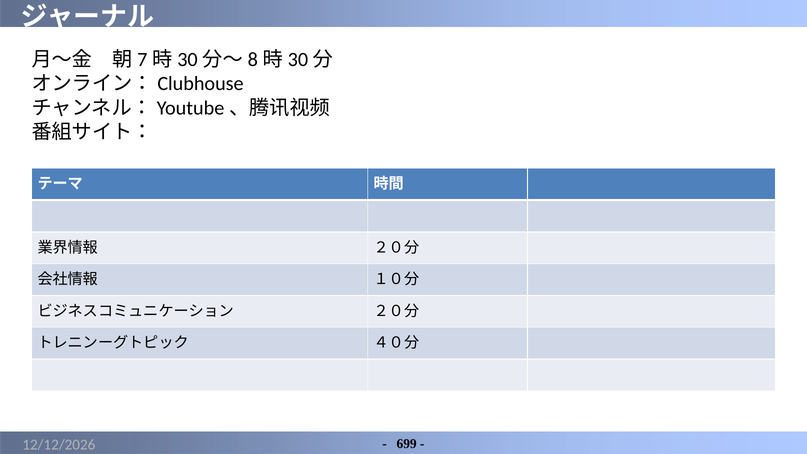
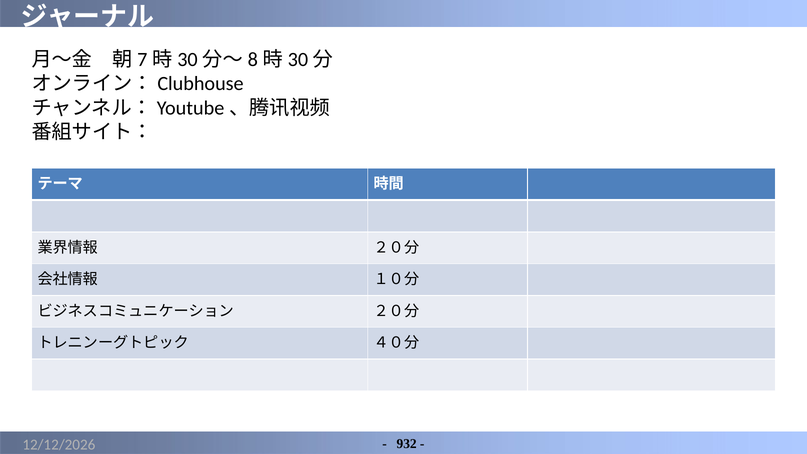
699: 699 -> 932
